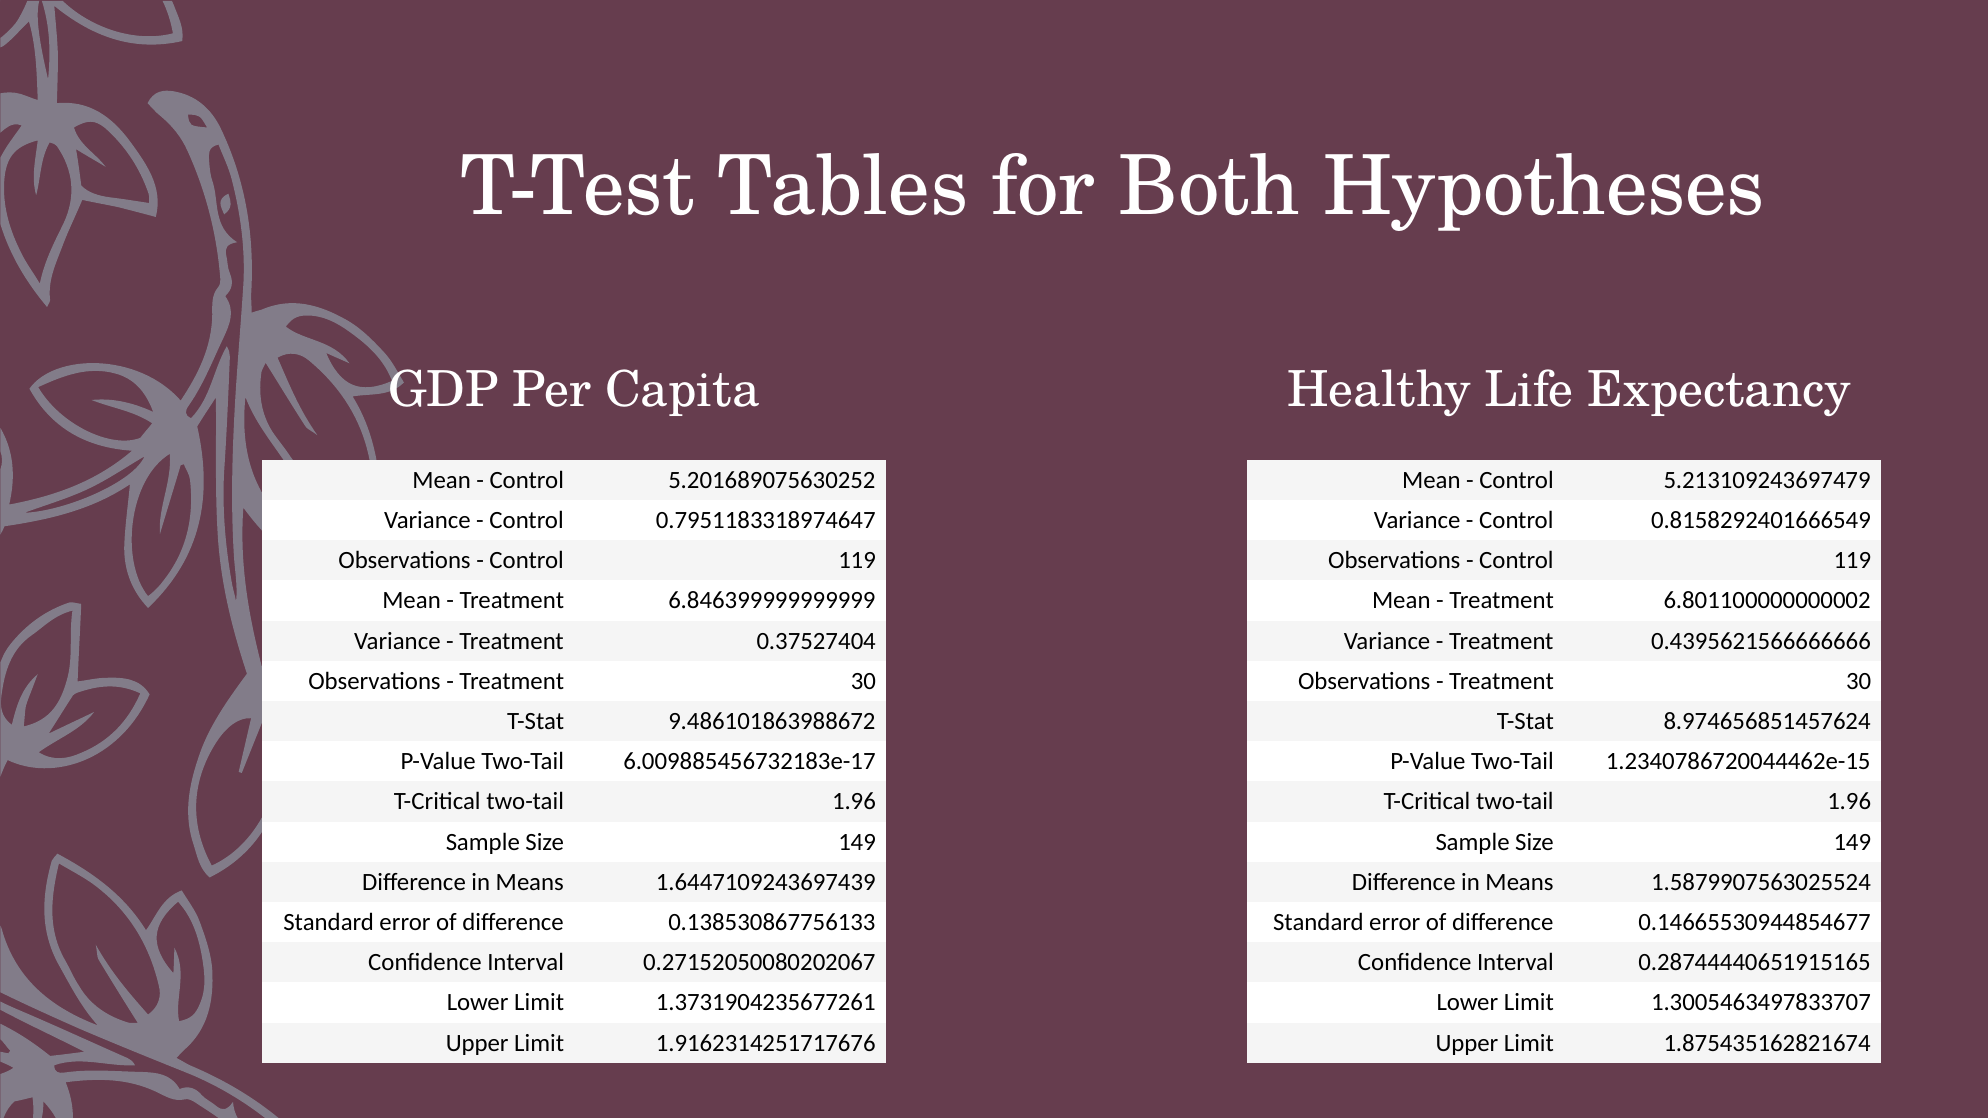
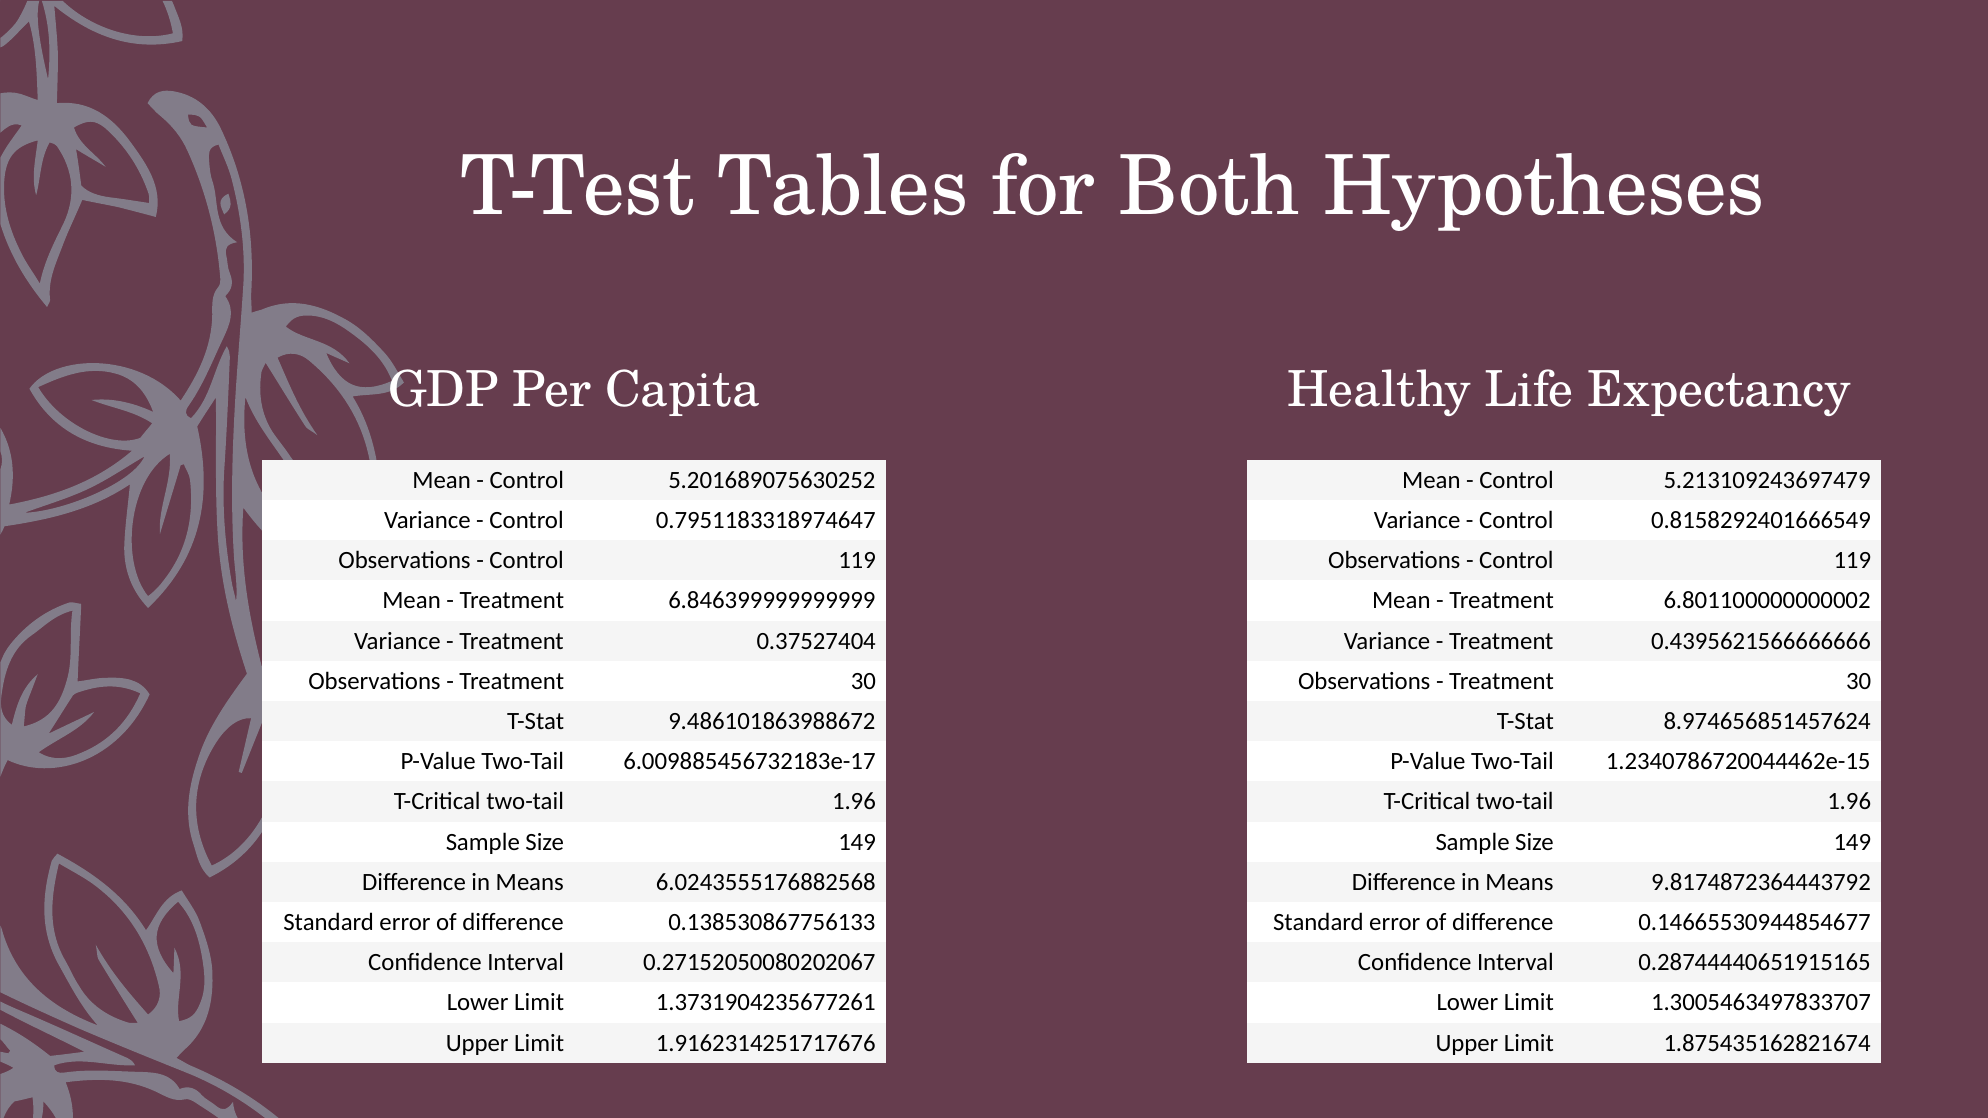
1.6447109243697439: 1.6447109243697439 -> 6.0243555176882568
1.5879907563025524: 1.5879907563025524 -> 9.8174872364443792
